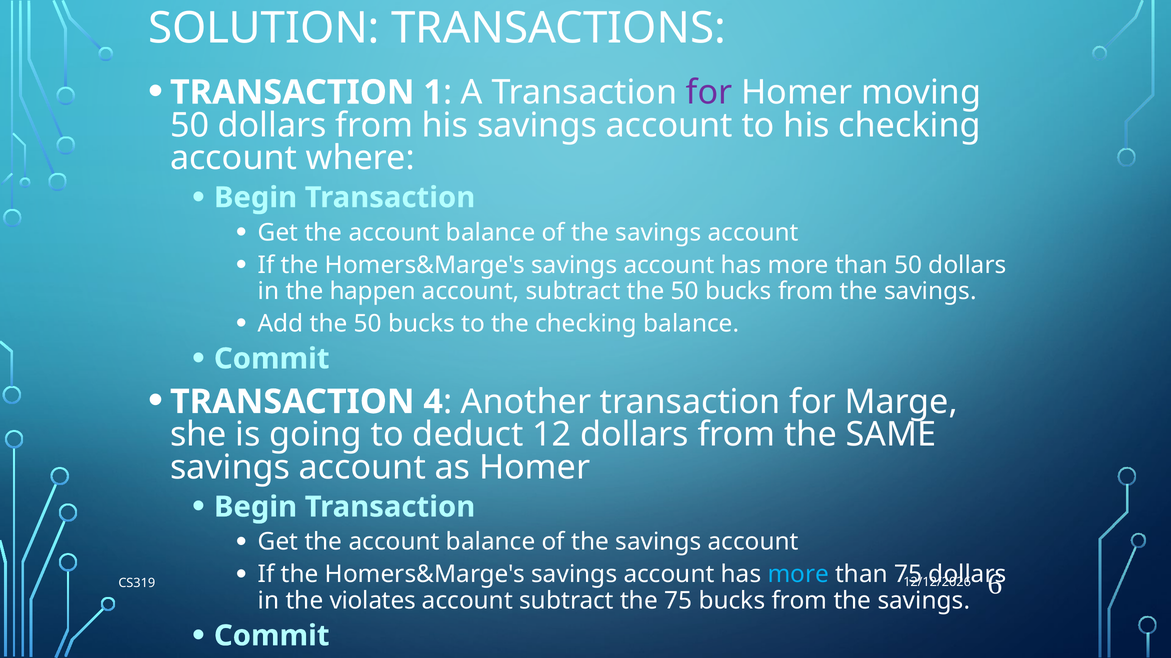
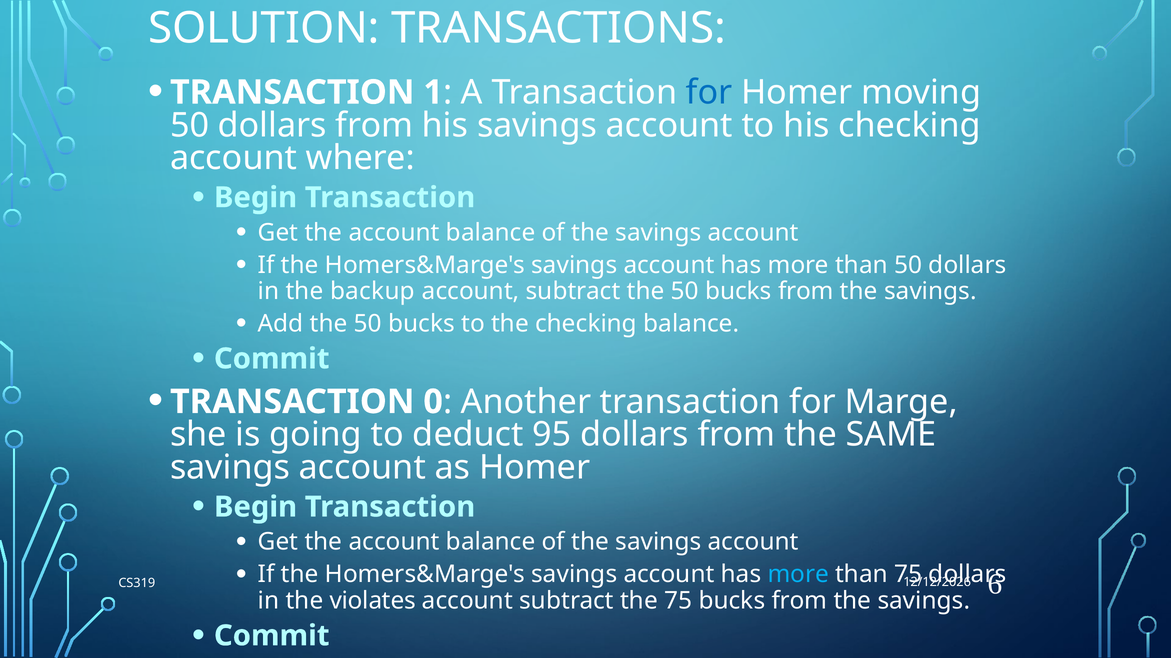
for at (709, 93) colour: purple -> blue
happen: happen -> backup
4: 4 -> 0
12: 12 -> 95
